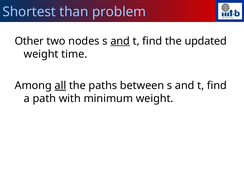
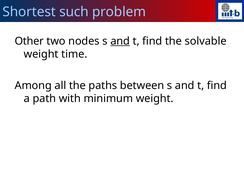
than: than -> such
updated: updated -> solvable
all underline: present -> none
